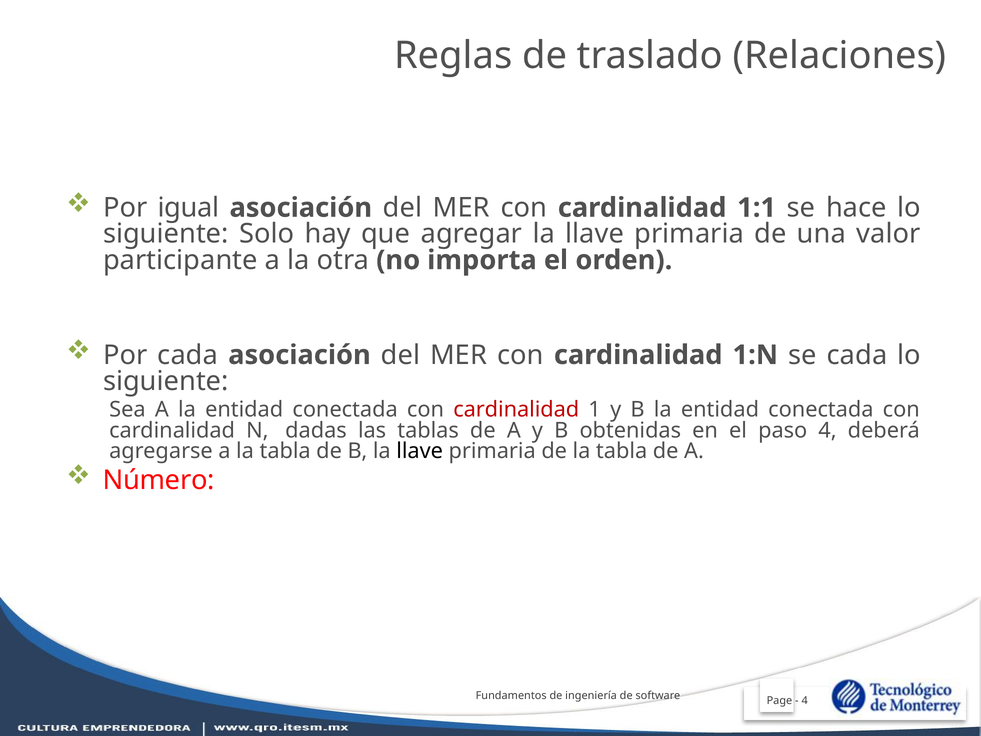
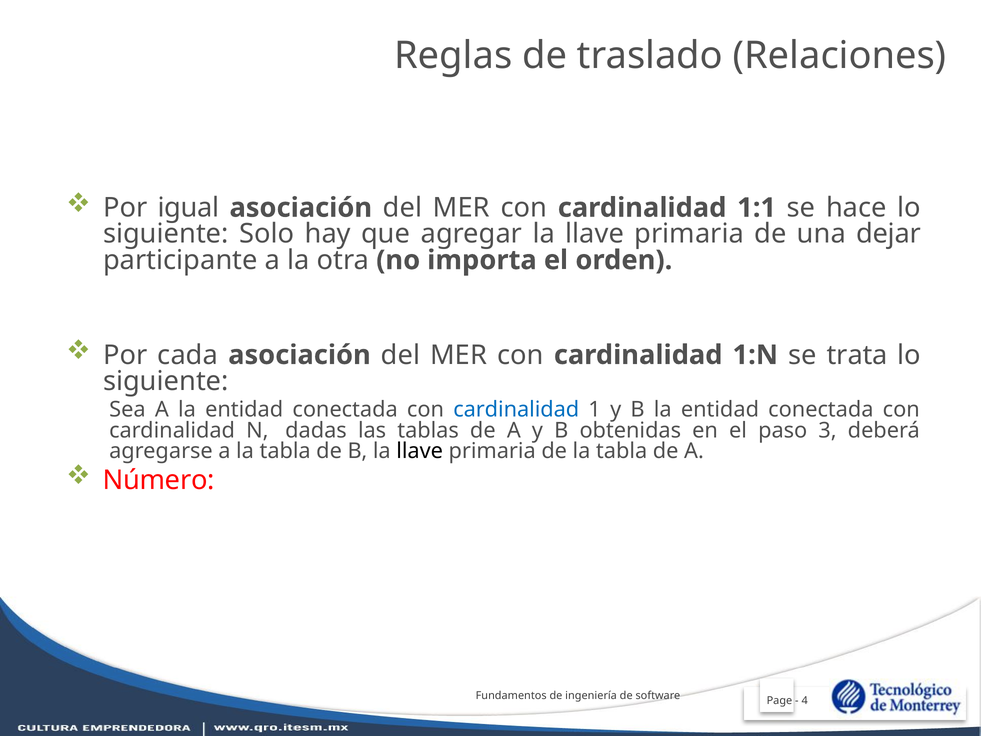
valor: valor -> dejar
se cada: cada -> trata
cardinalidad at (516, 409) colour: red -> blue
paso 4: 4 -> 3
